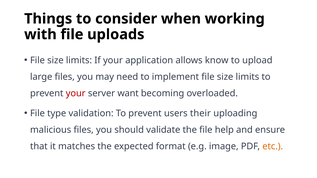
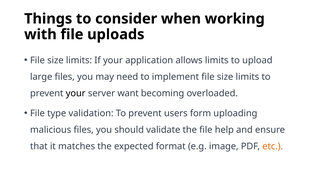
allows know: know -> limits
your at (76, 94) colour: red -> black
their: their -> form
